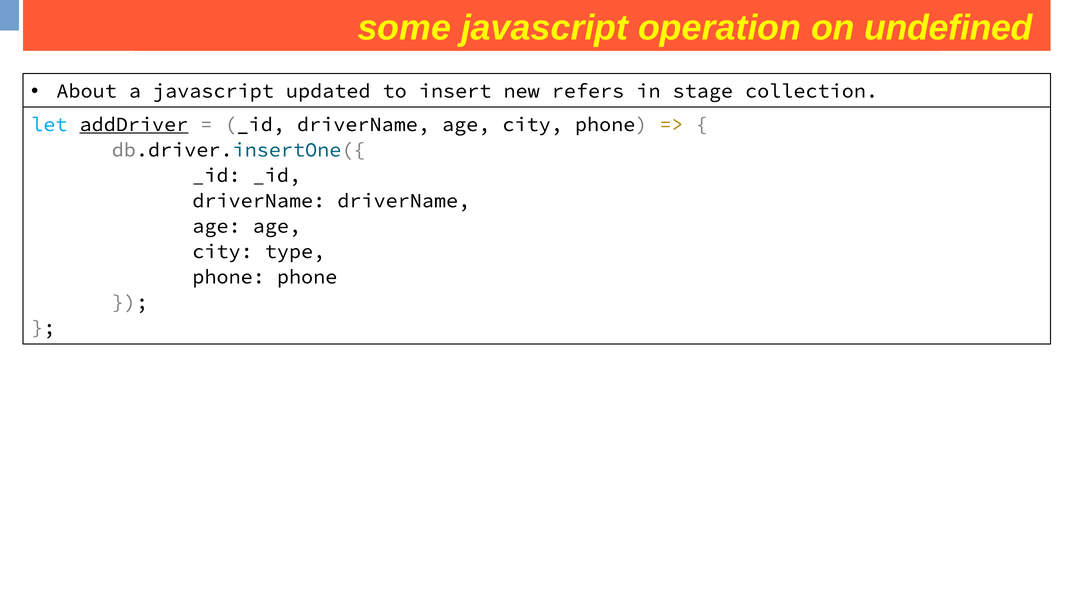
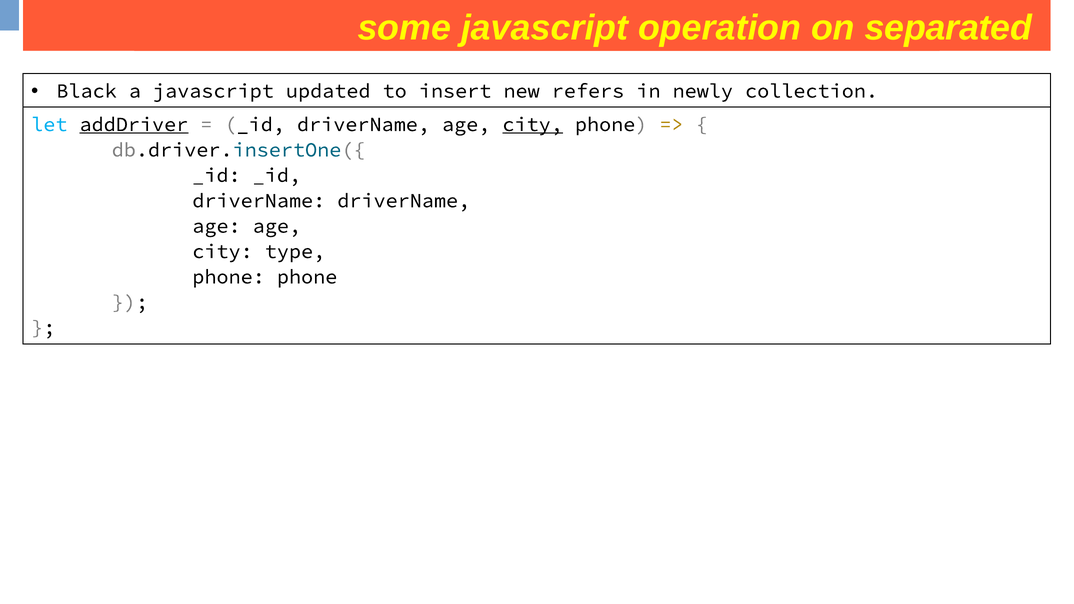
undefined: undefined -> separated
About: About -> Black
stage: stage -> newly
city at (533, 124) underline: none -> present
